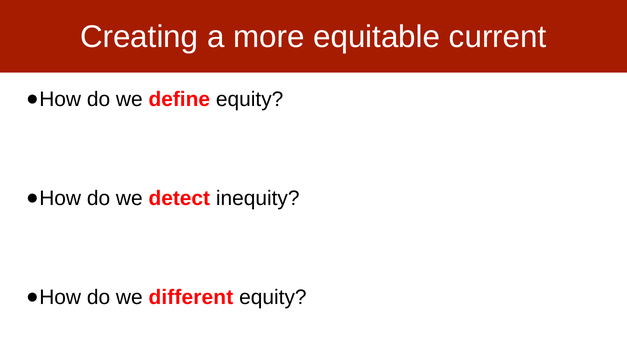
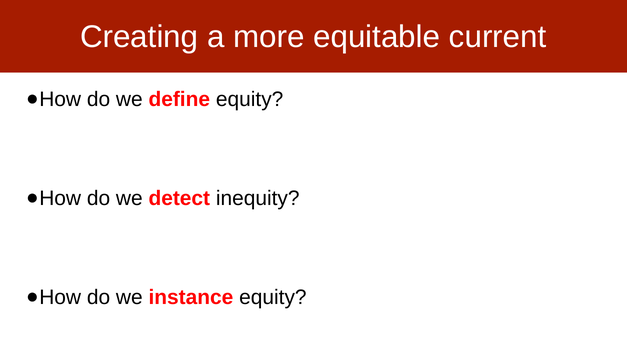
different: different -> instance
